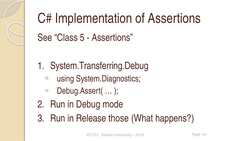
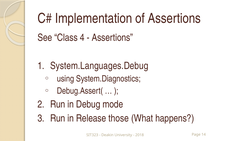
5: 5 -> 4
System.Transferring.Debug: System.Transferring.Debug -> System.Languages.Debug
